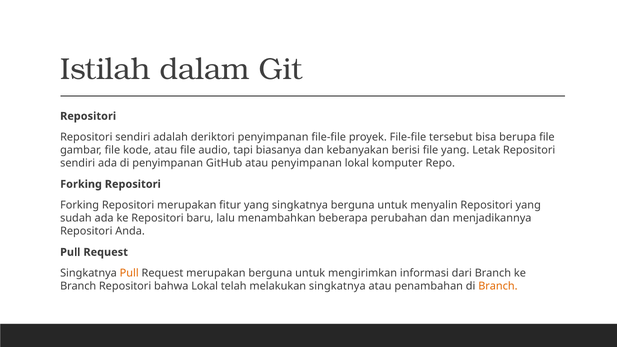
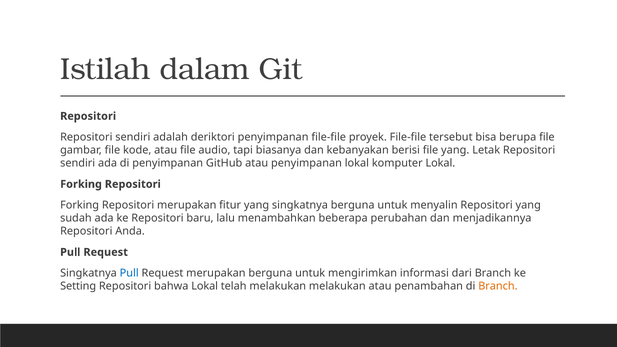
komputer Repo: Repo -> Lokal
Pull at (129, 273) colour: orange -> blue
Branch at (78, 286): Branch -> Setting
melakukan singkatnya: singkatnya -> melakukan
